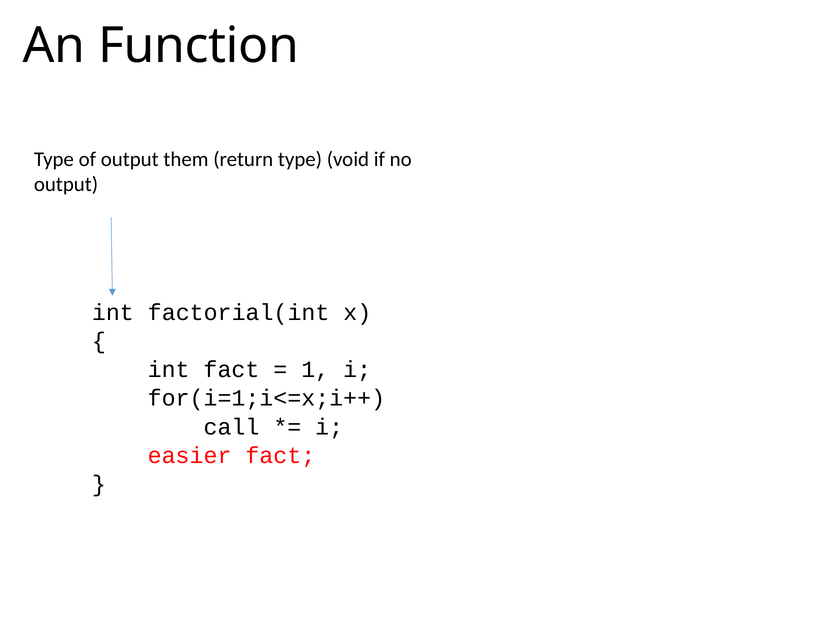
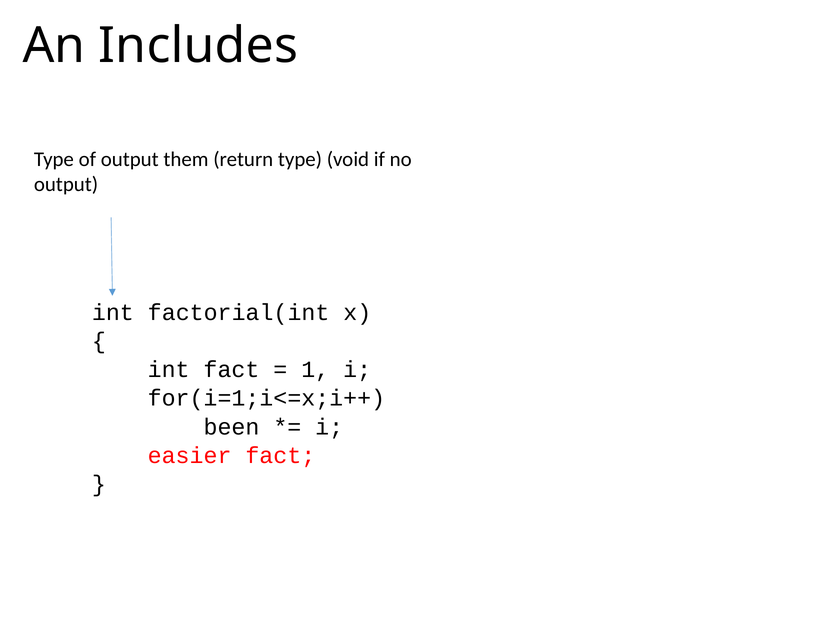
Function: Function -> Includes
call: call -> been
